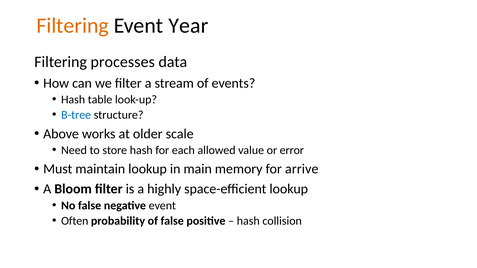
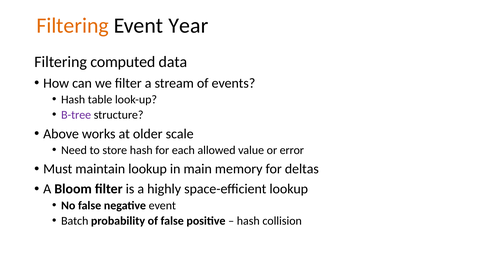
processes: processes -> computed
B-tree colour: blue -> purple
arrive: arrive -> deltas
Often: Often -> Batch
